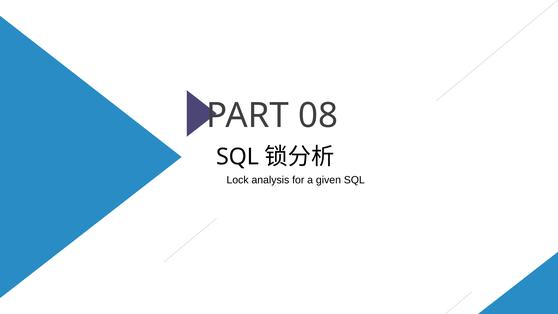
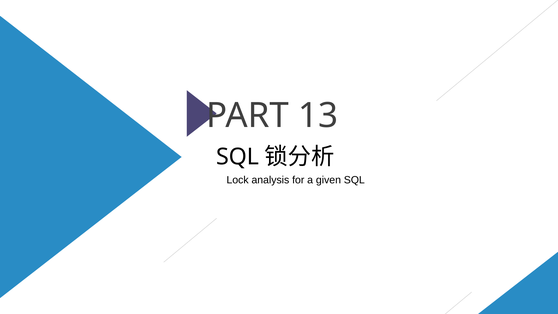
08: 08 -> 13
